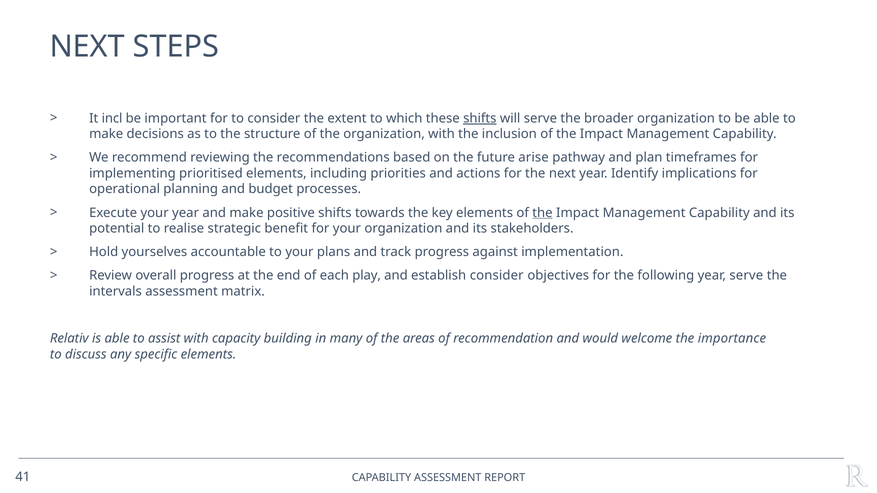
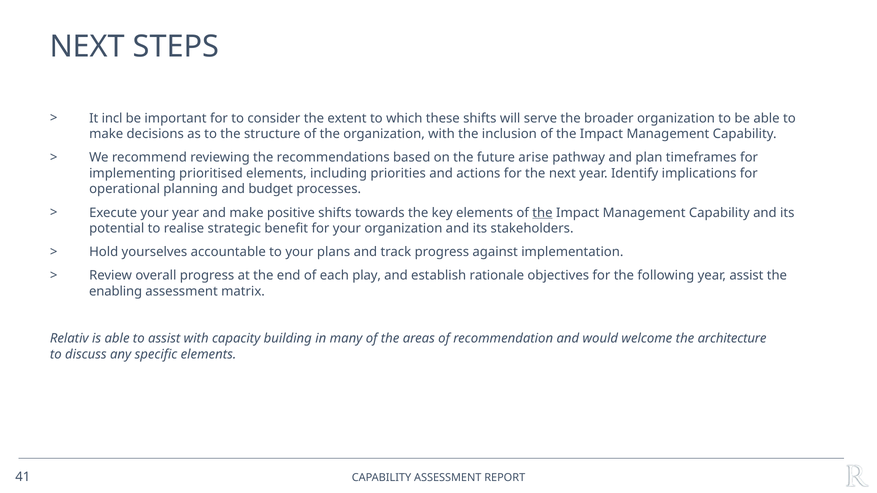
shifts at (480, 118) underline: present -> none
establish consider: consider -> rationale
year serve: serve -> assist
intervals: intervals -> enabling
importance: importance -> architecture
